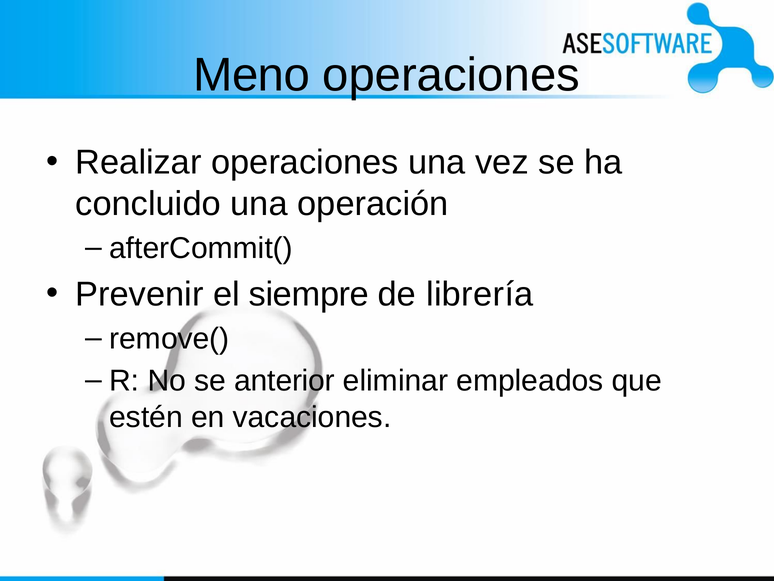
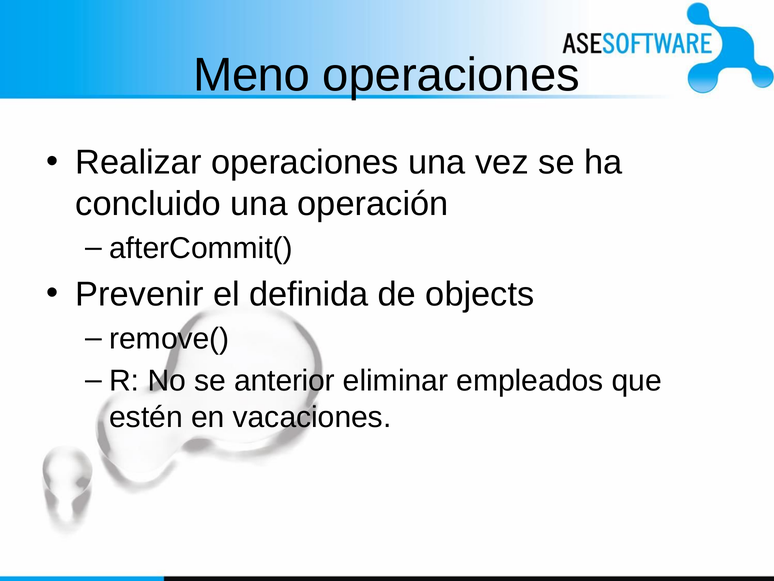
siempre: siempre -> definida
librería: librería -> objects
